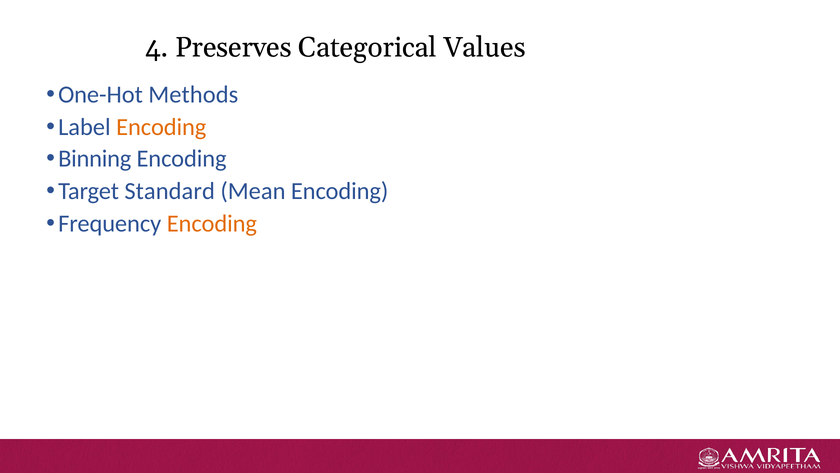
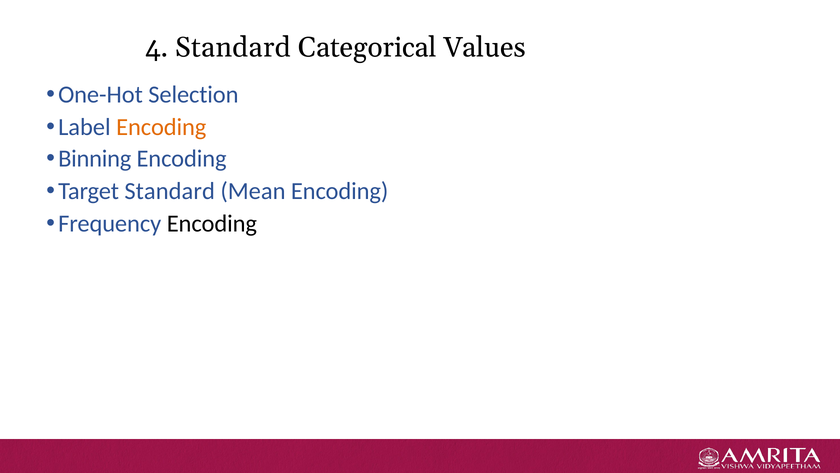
4 Preserves: Preserves -> Standard
Methods: Methods -> Selection
Encoding at (212, 223) colour: orange -> black
